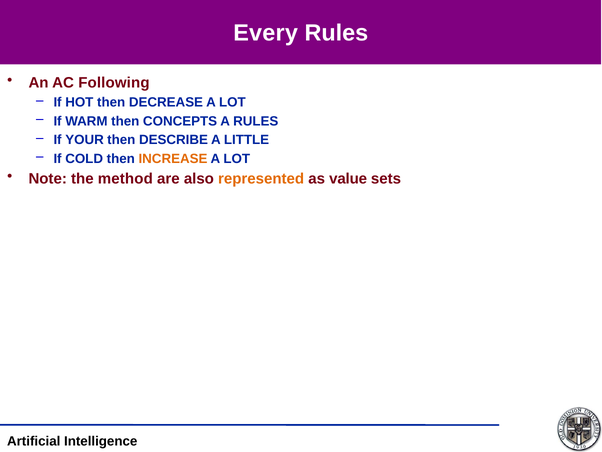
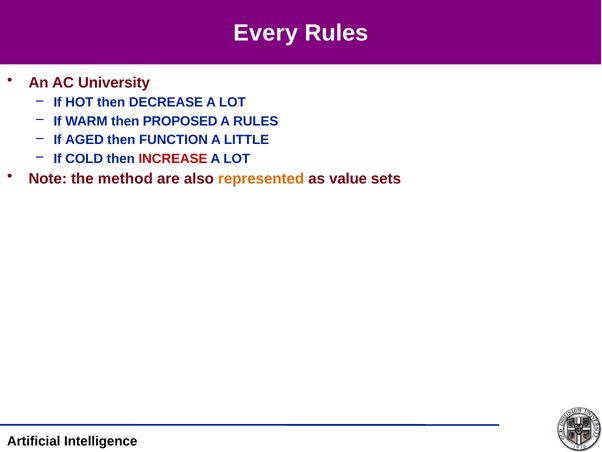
Following: Following -> University
CONCEPTS: CONCEPTS -> PROPOSED
YOUR: YOUR -> AGED
DESCRIBE: DESCRIBE -> FUNCTION
INCREASE colour: orange -> red
